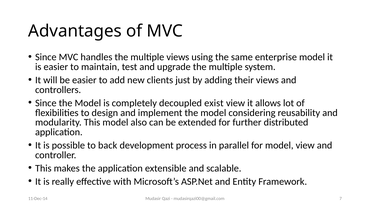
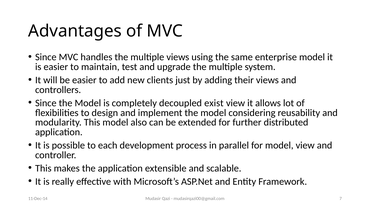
back: back -> each
